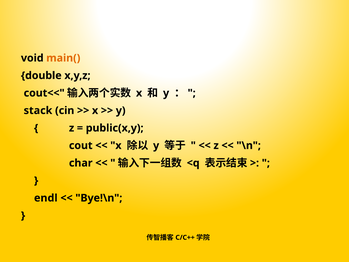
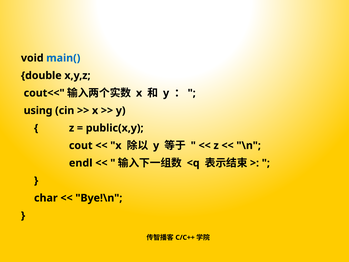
main( colour: orange -> blue
stack: stack -> using
char: char -> endl
endl: endl -> char
